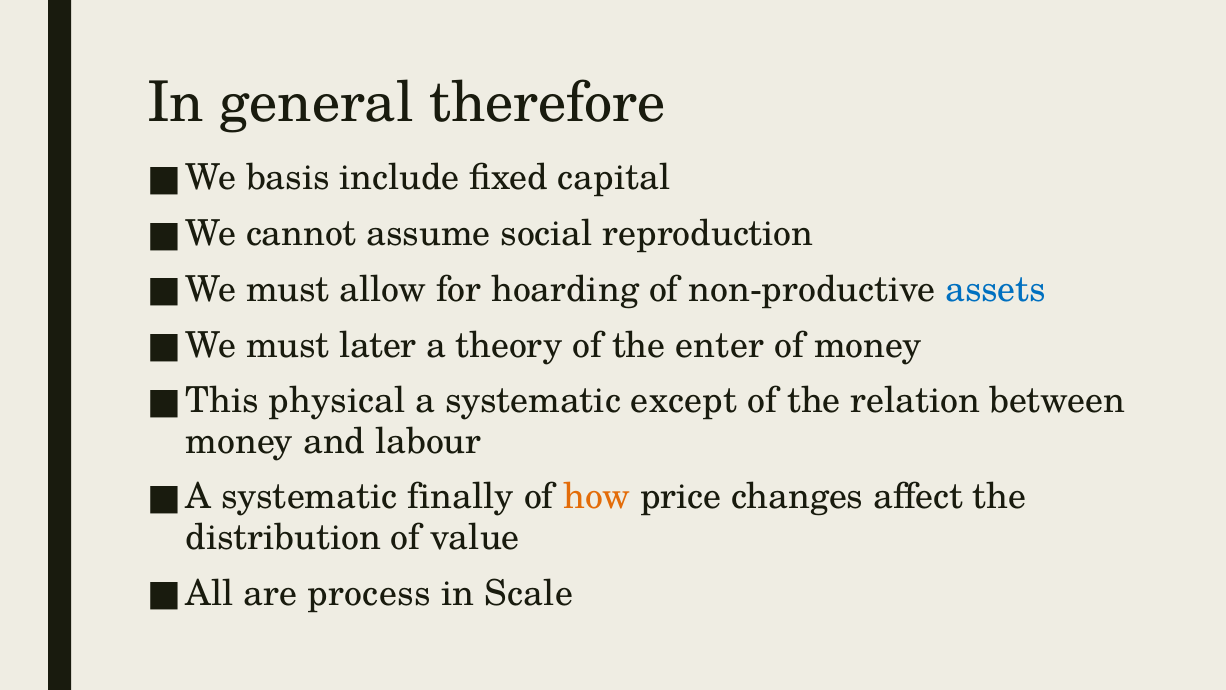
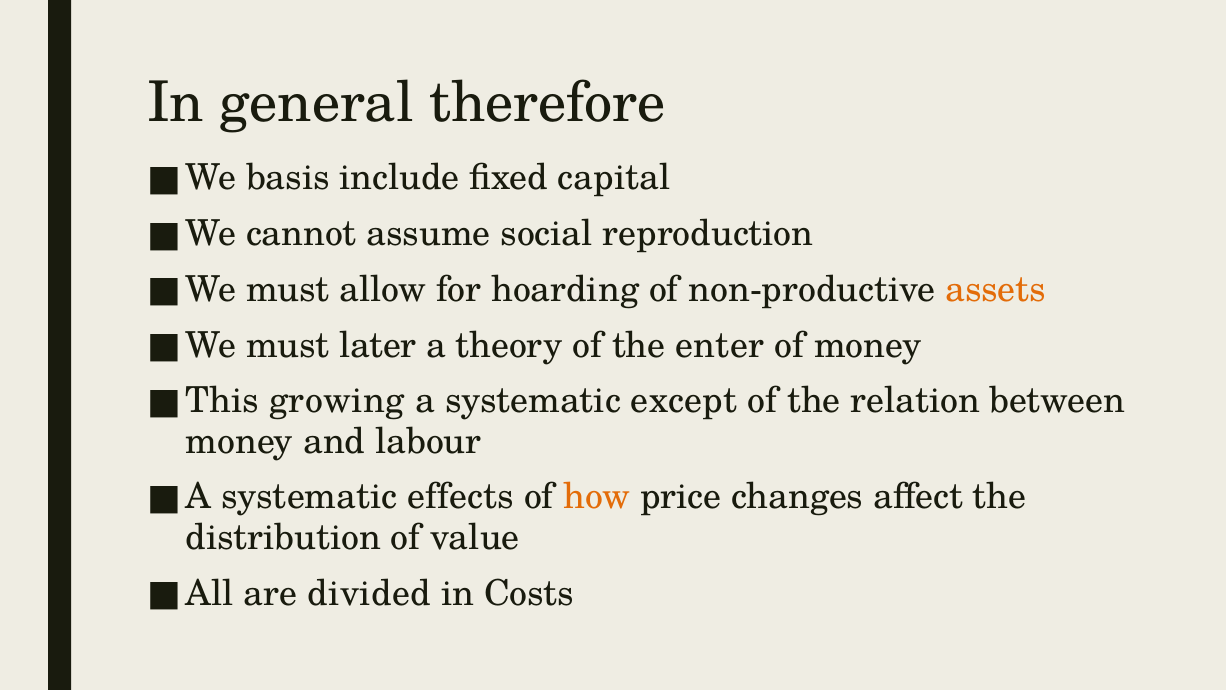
assets colour: blue -> orange
physical: physical -> growing
finally: finally -> effects
process: process -> divided
Scale: Scale -> Costs
